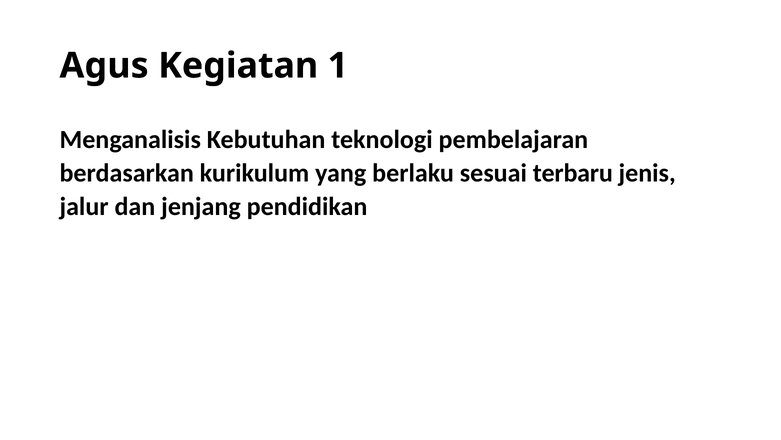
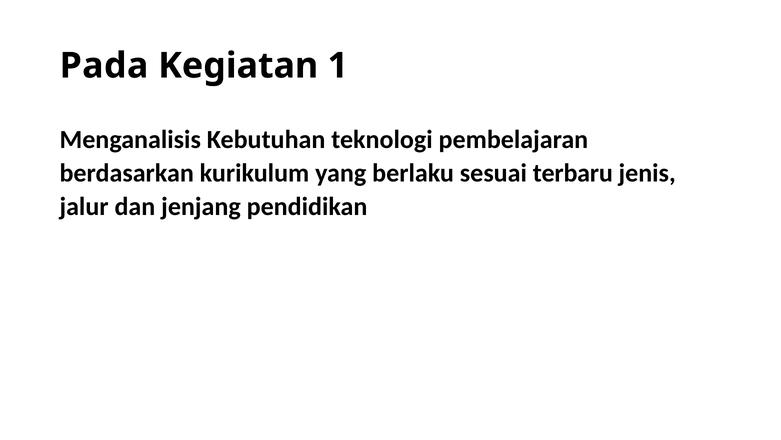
Agus: Agus -> Pada
